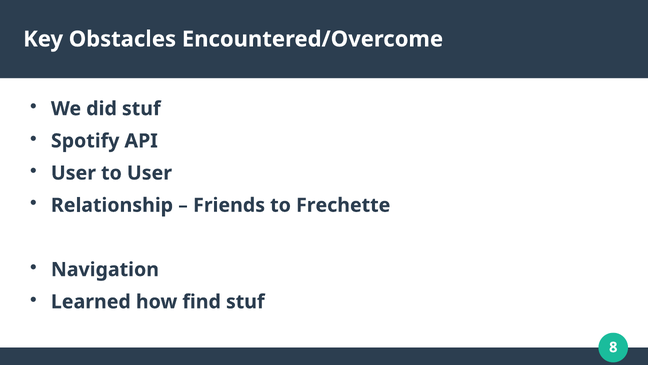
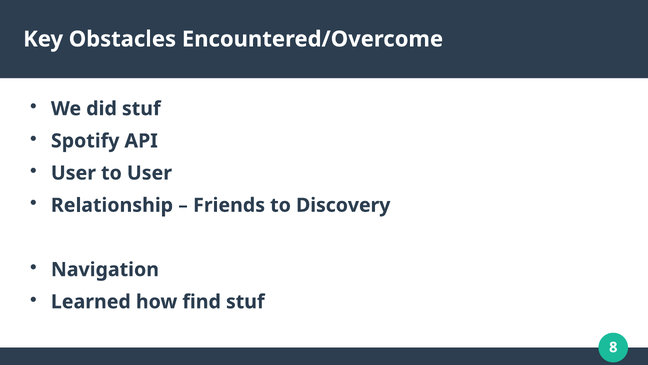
Frechette: Frechette -> Discovery
